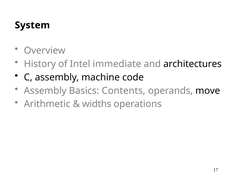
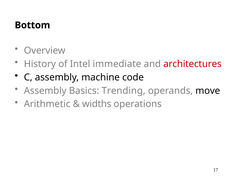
System: System -> Bottom
architectures colour: black -> red
Contents: Contents -> Trending
